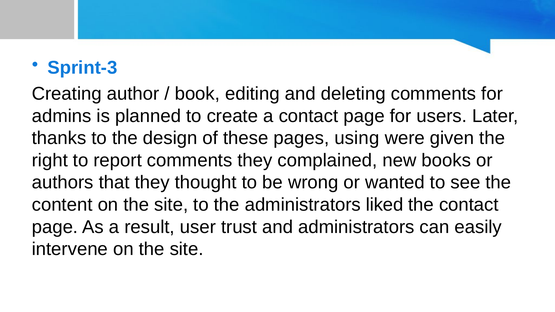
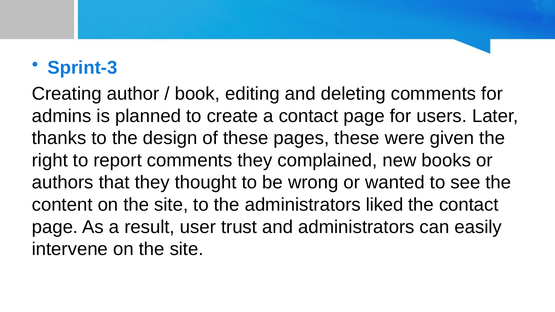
pages using: using -> these
